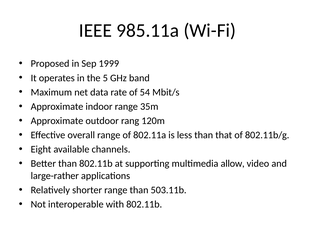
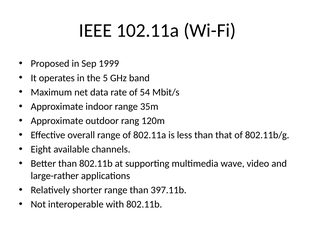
985.11a: 985.11a -> 102.11a
allow: allow -> wave
503.11b: 503.11b -> 397.11b
